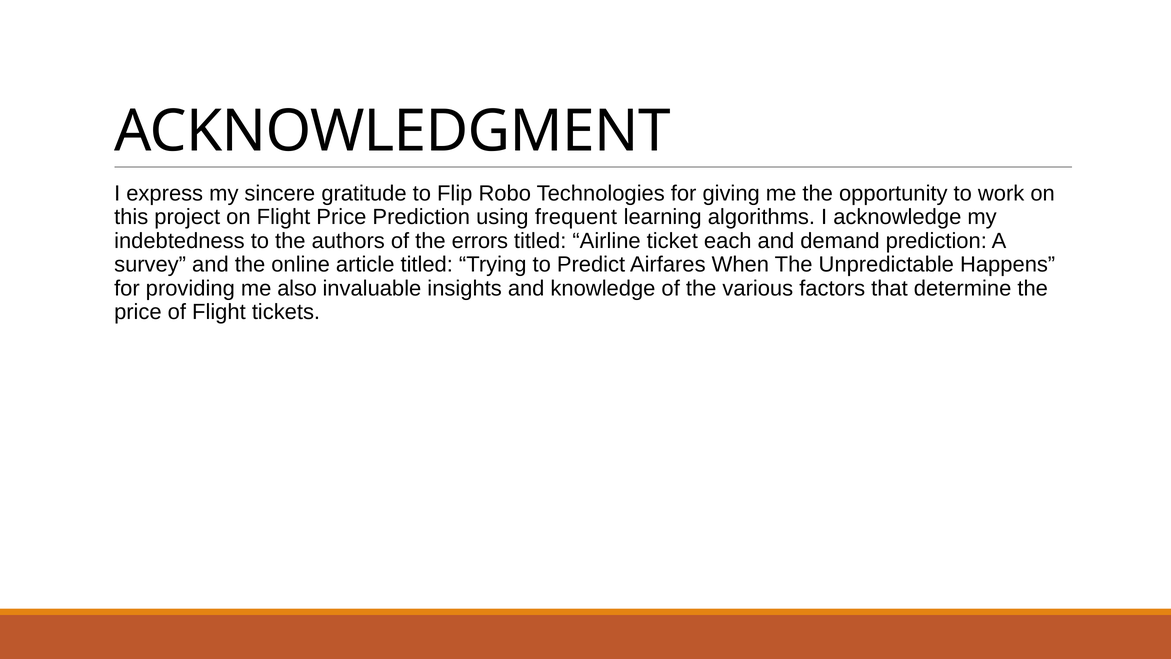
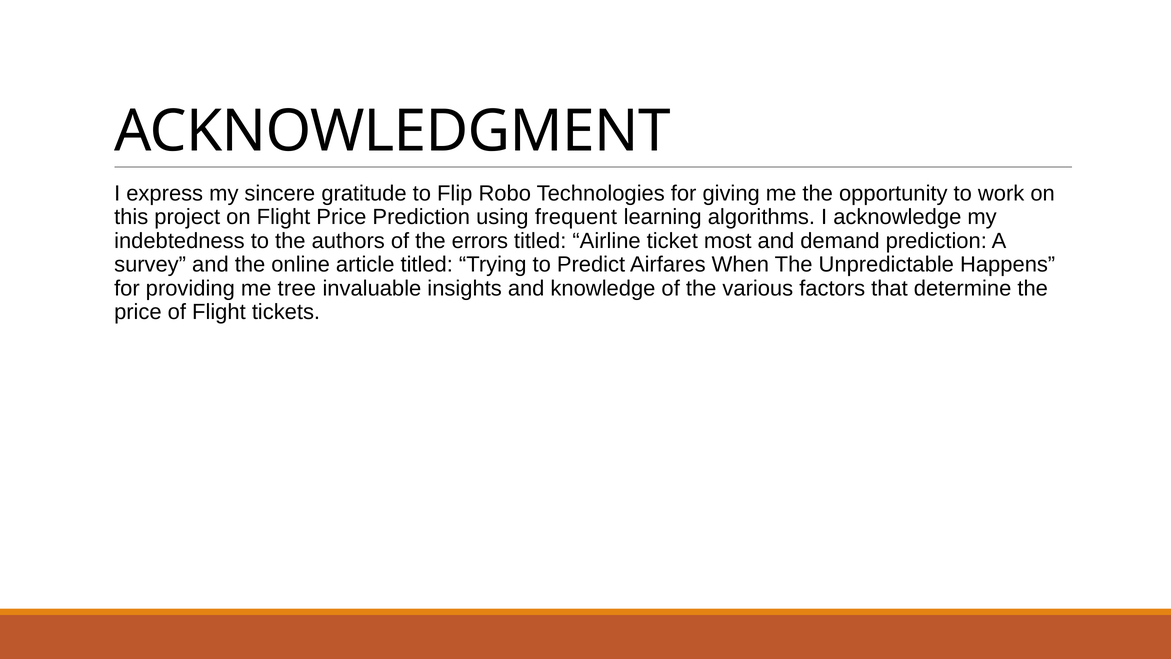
each: each -> most
also: also -> tree
